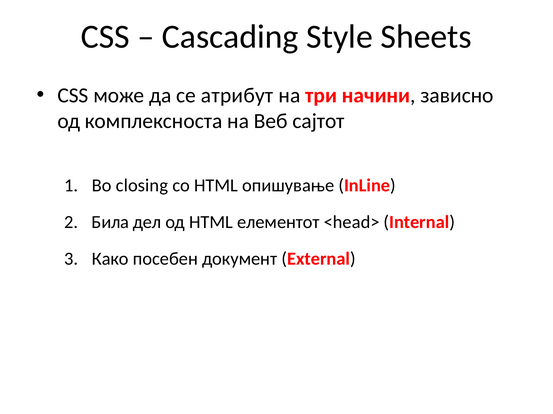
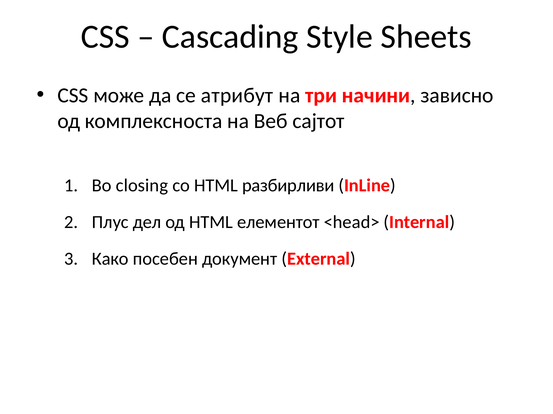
опишување: опишување -> разбирливи
Била: Била -> Плус
